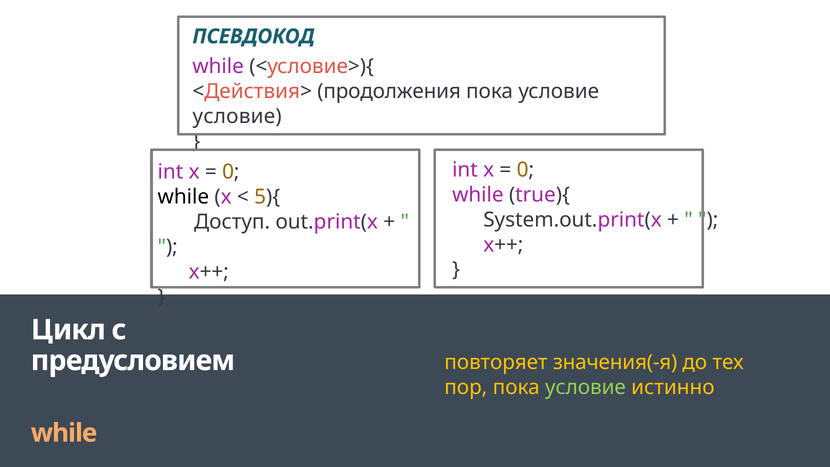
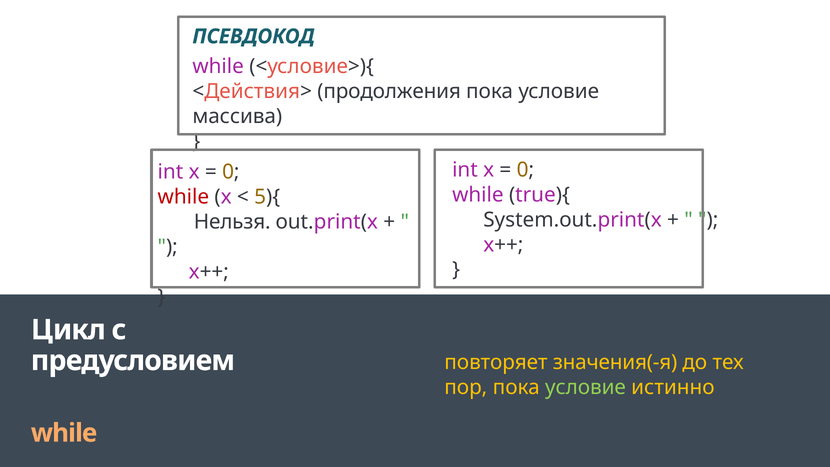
условие at (237, 116): условие -> массива
while at (183, 197) colour: black -> red
Доступ: Доступ -> Нельзя
